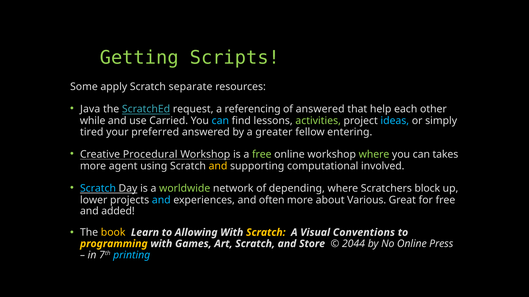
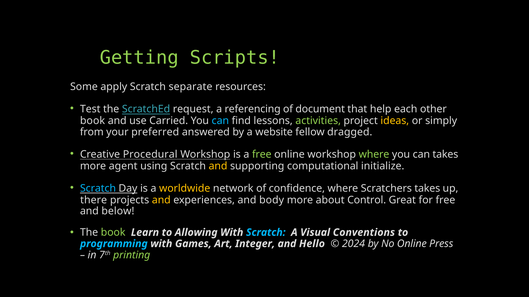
Java: Java -> Test
of answered: answered -> document
while at (93, 121): while -> book
ideas colour: light blue -> yellow
tired: tired -> from
greater: greater -> website
entering: entering -> dragged
involved: involved -> initialize
worldwide colour: light green -> yellow
depending: depending -> confidence
Scratchers block: block -> takes
lower: lower -> there
and at (161, 200) colour: light blue -> yellow
often: often -> body
Various: Various -> Control
added: added -> below
book at (113, 233) colour: yellow -> light green
Scratch at (266, 233) colour: yellow -> light blue
programming colour: yellow -> light blue
Art Scratch: Scratch -> Integer
Store: Store -> Hello
2044: 2044 -> 2024
printing colour: light blue -> light green
